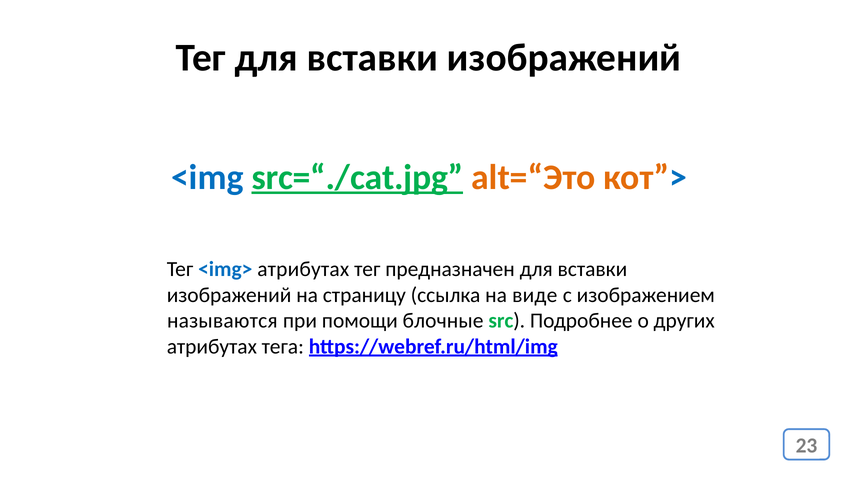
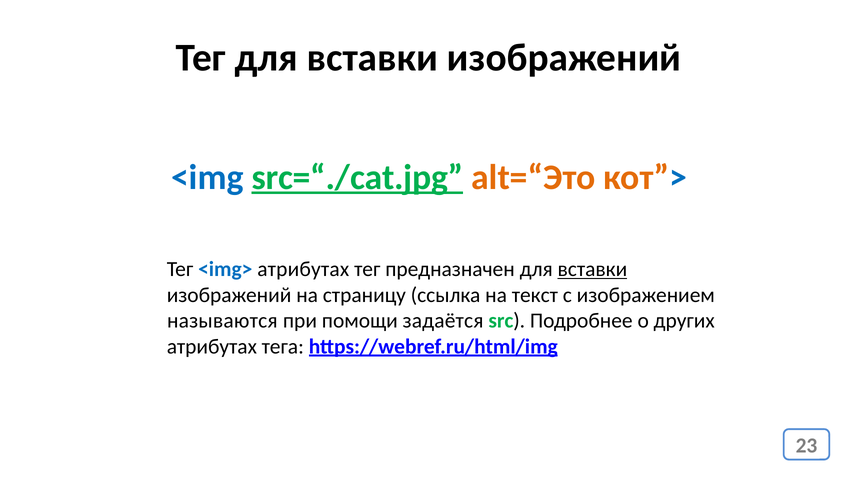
вставки at (592, 269) underline: none -> present
виде: виде -> текст
блочные: блочные -> задаётся
